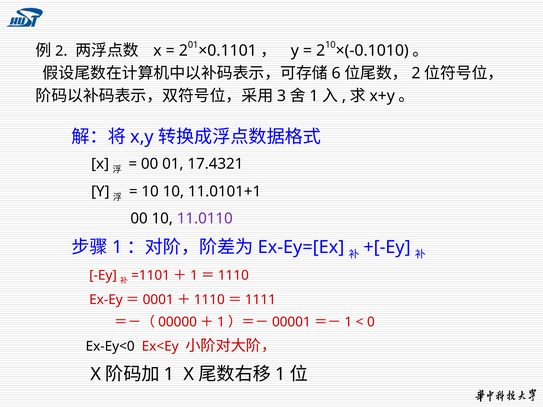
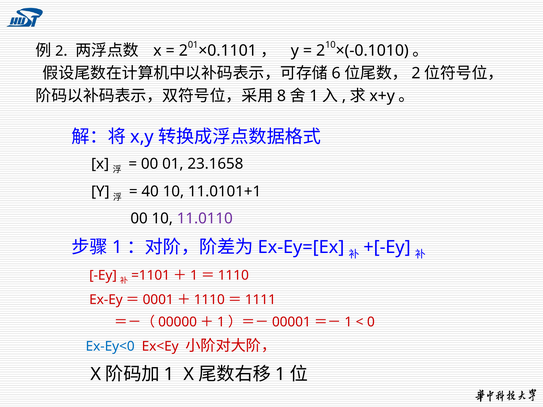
3: 3 -> 8
17.4321: 17.4321 -> 23.1658
10 at (150, 192): 10 -> 40
Ex-Ey<0 colour: black -> blue
